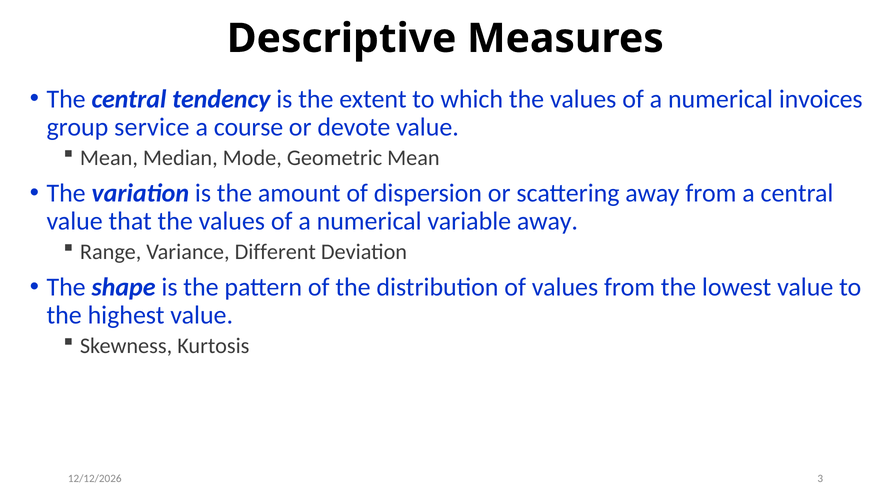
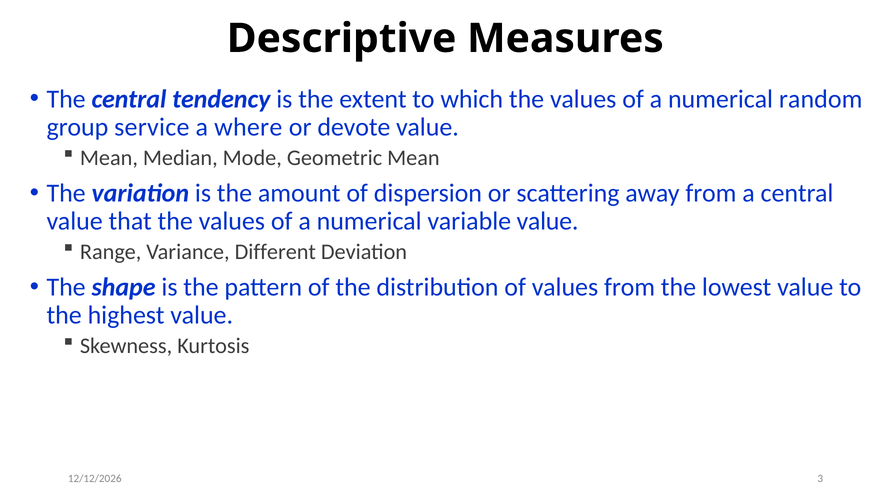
invoices: invoices -> random
course: course -> where
variable away: away -> value
